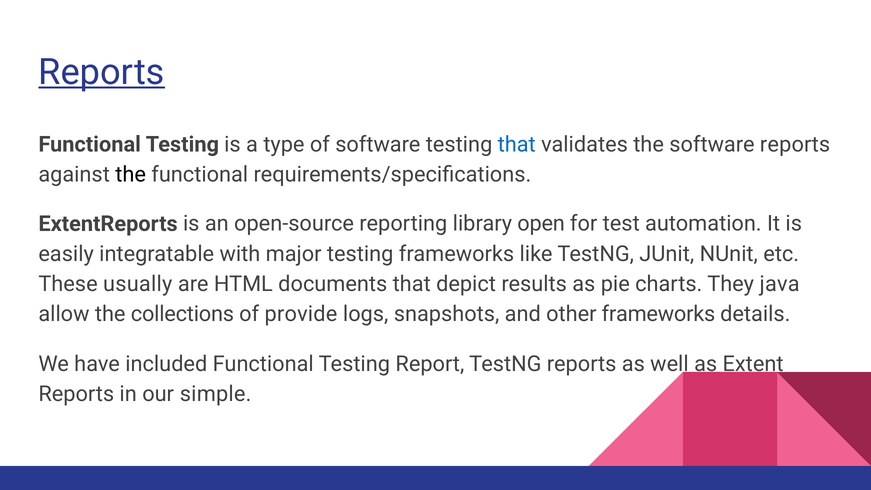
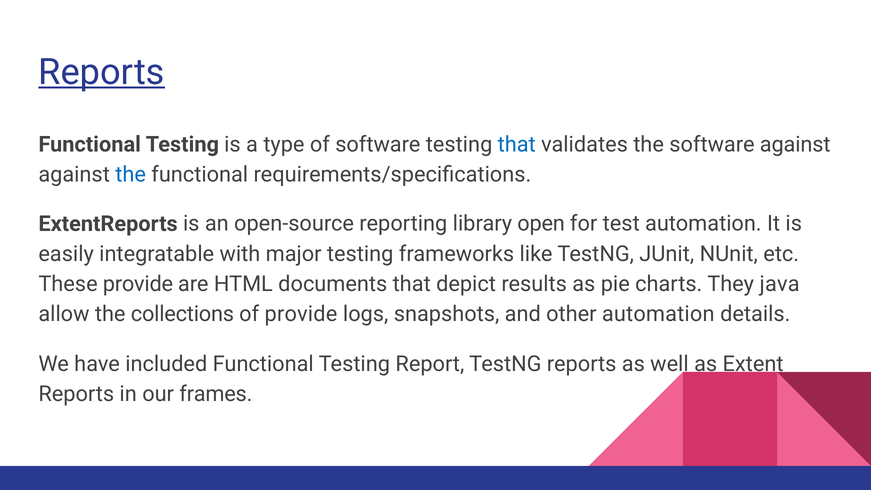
software reports: reports -> against
the at (131, 174) colour: black -> blue
These usually: usually -> provide
other frameworks: frameworks -> automation
simple: simple -> frames
